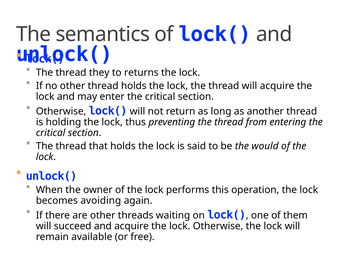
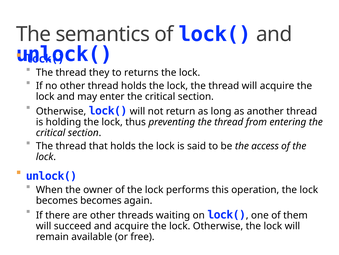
would: would -> access
becomes avoiding: avoiding -> becomes
